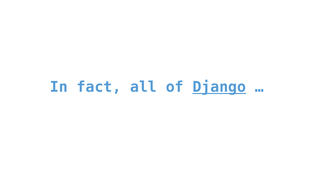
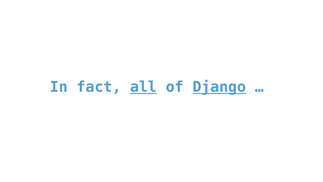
all underline: none -> present
